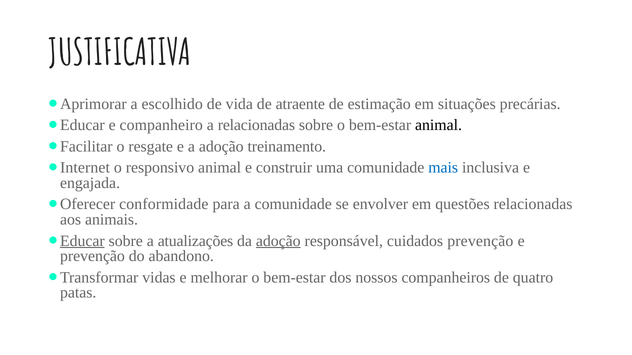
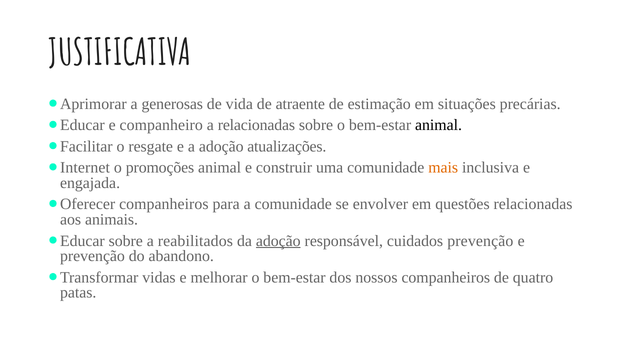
escolhido: escolhido -> generosas
treinamento: treinamento -> atualizações
responsivo: responsivo -> promoções
mais colour: blue -> orange
Oferecer conformidade: conformidade -> companheiros
Educar at (82, 241) underline: present -> none
atualizações: atualizações -> reabilitados
